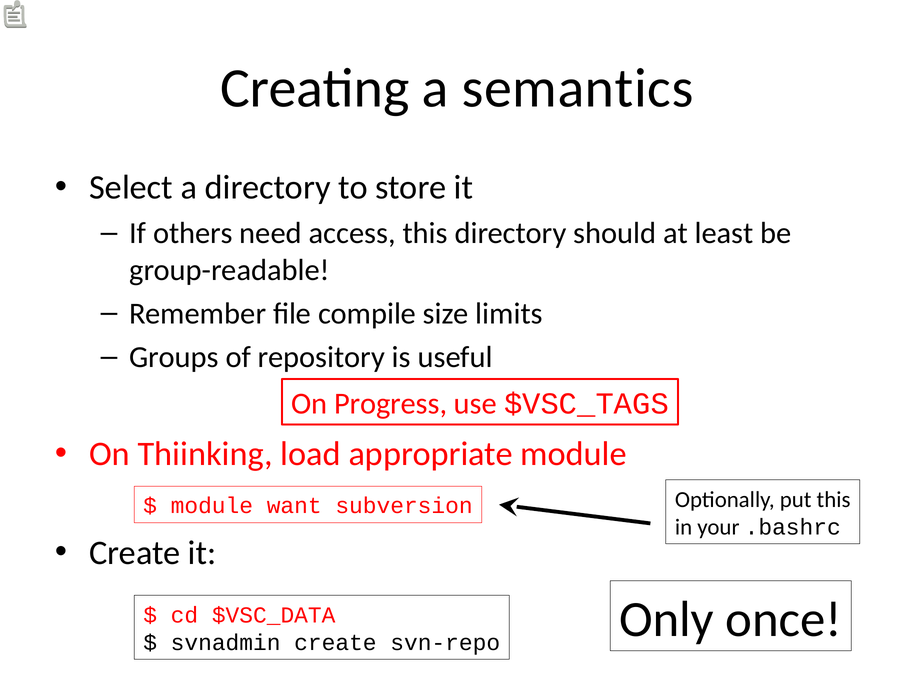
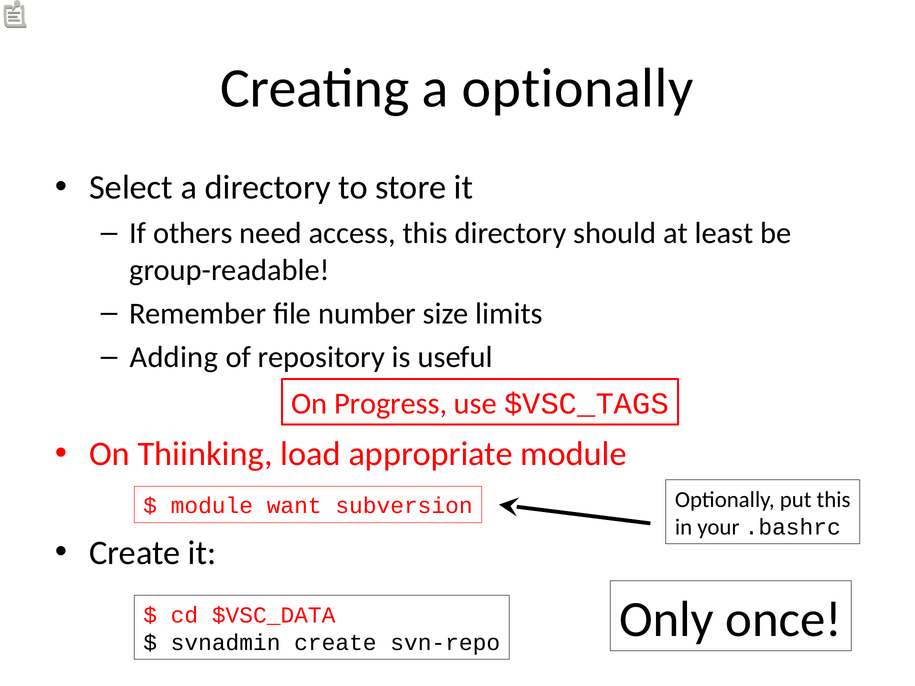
a semantics: semantics -> optionally
compile: compile -> number
Groups: Groups -> Adding
